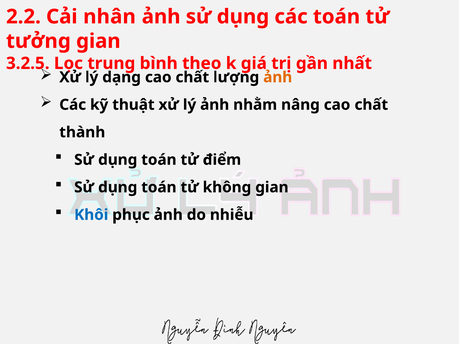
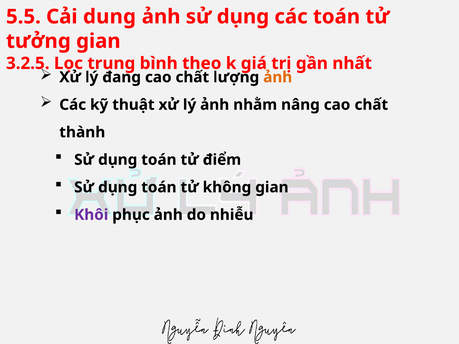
2.2: 2.2 -> 5.5
nhân: nhân -> dụng
dạng: dạng -> đang
Khôi colour: blue -> purple
